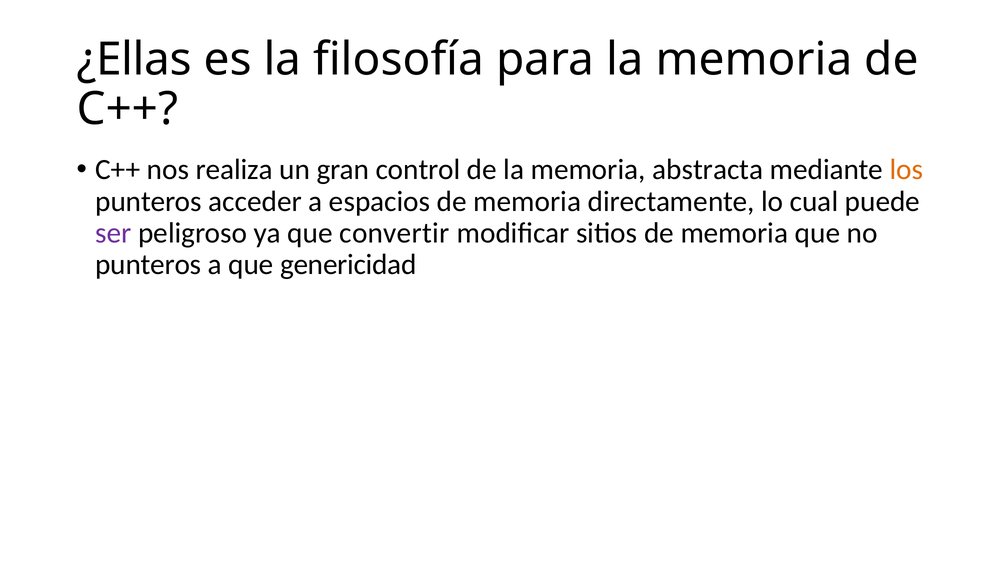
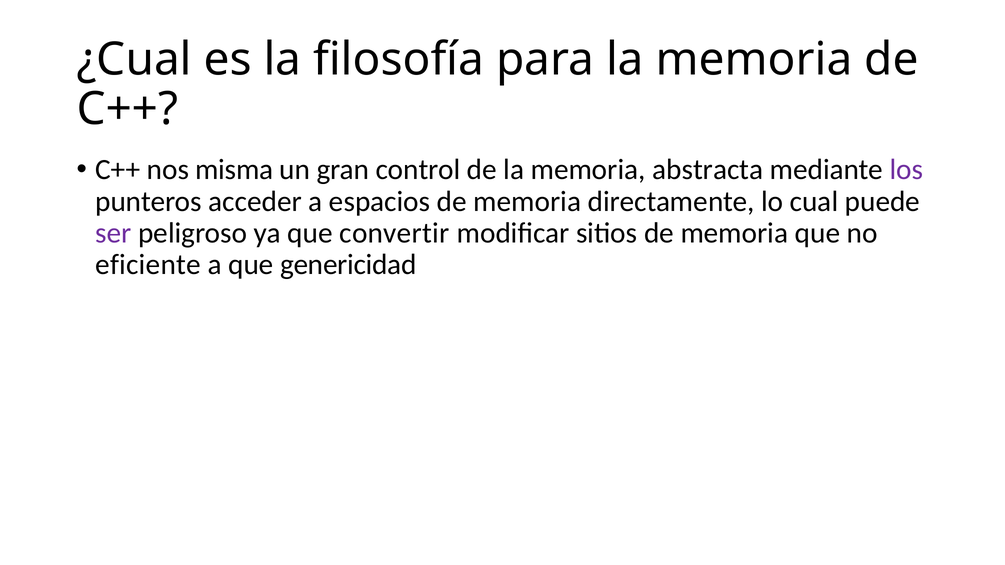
¿Ellas: ¿Ellas -> ¿Cual
realiza: realiza -> misma
los colour: orange -> purple
punteros at (148, 265): punteros -> eficiente
